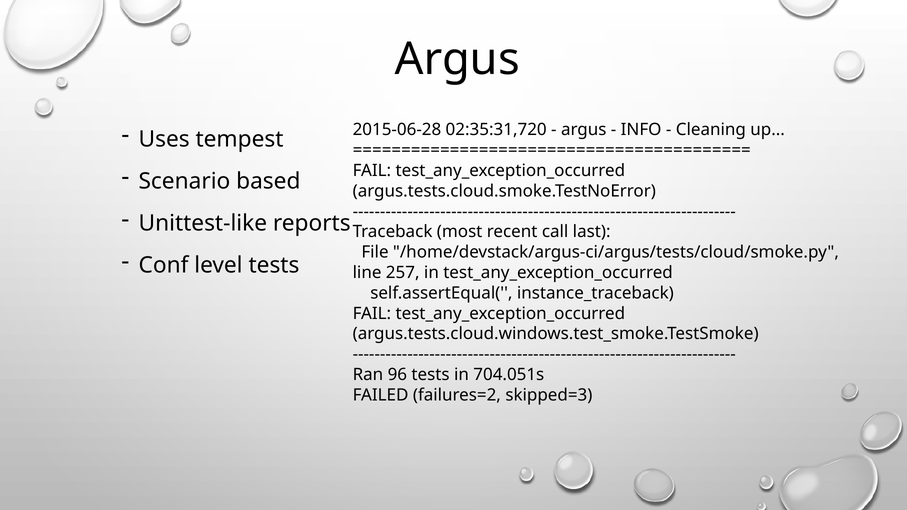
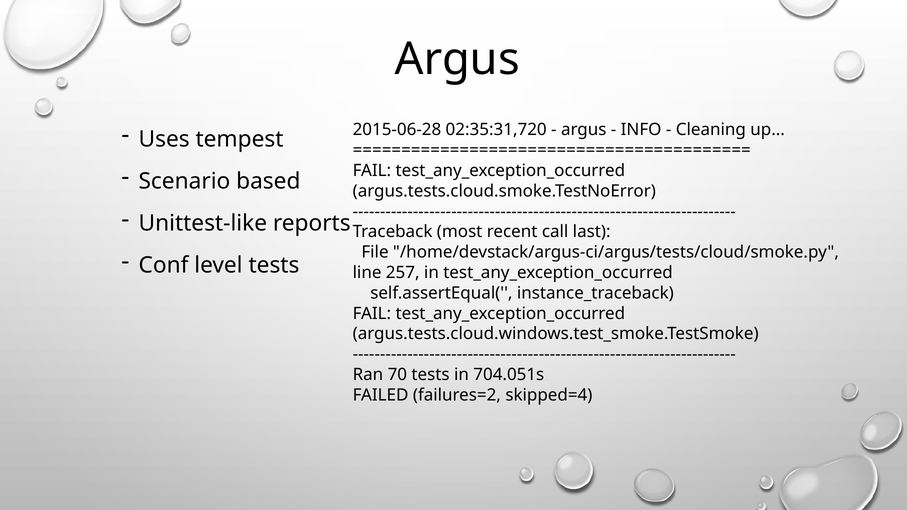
96: 96 -> 70
skipped=3: skipped=3 -> skipped=4
